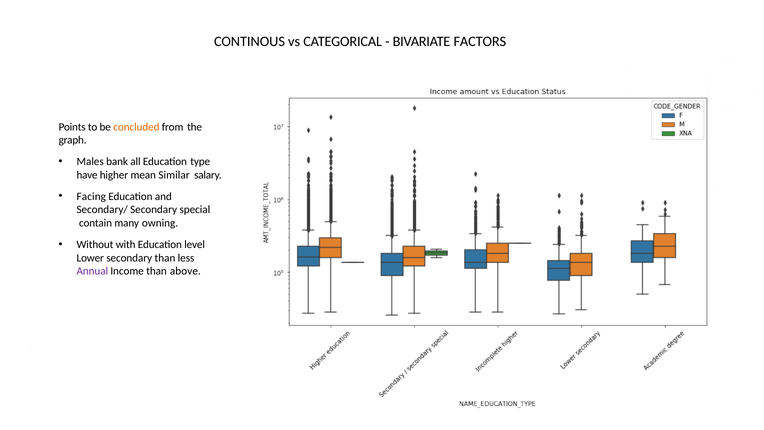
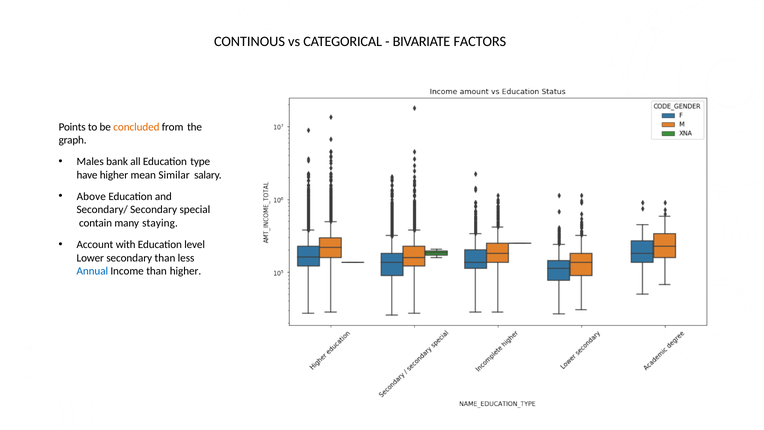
Facing: Facing -> Above
owning: owning -> staying
Without: Without -> Account
Annual colour: purple -> blue
than above: above -> higher
